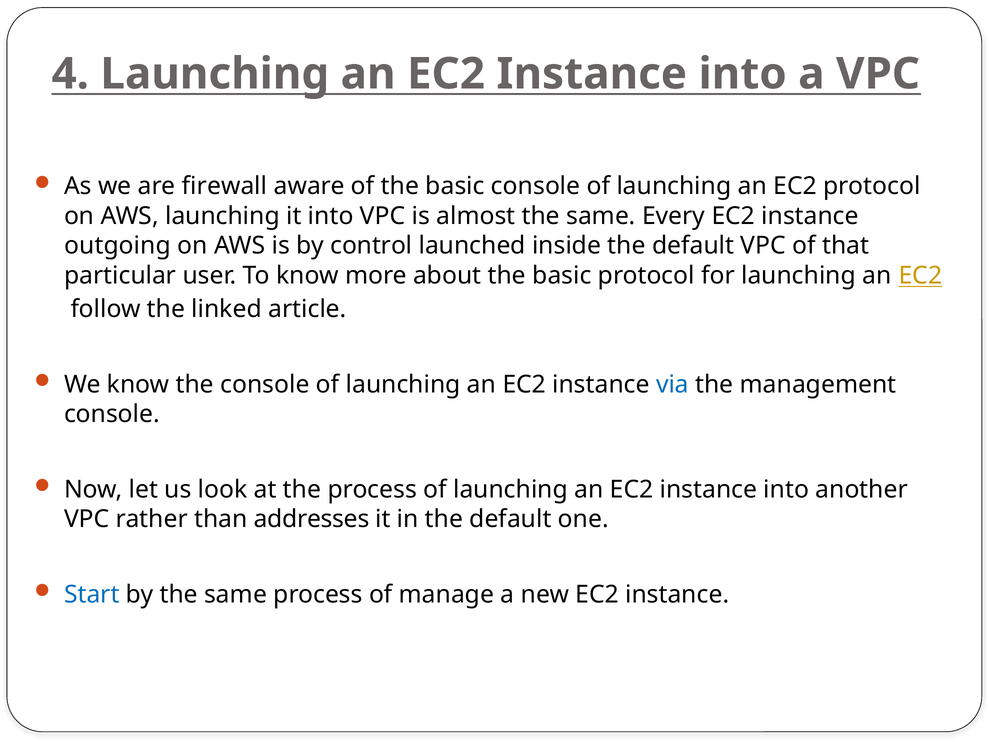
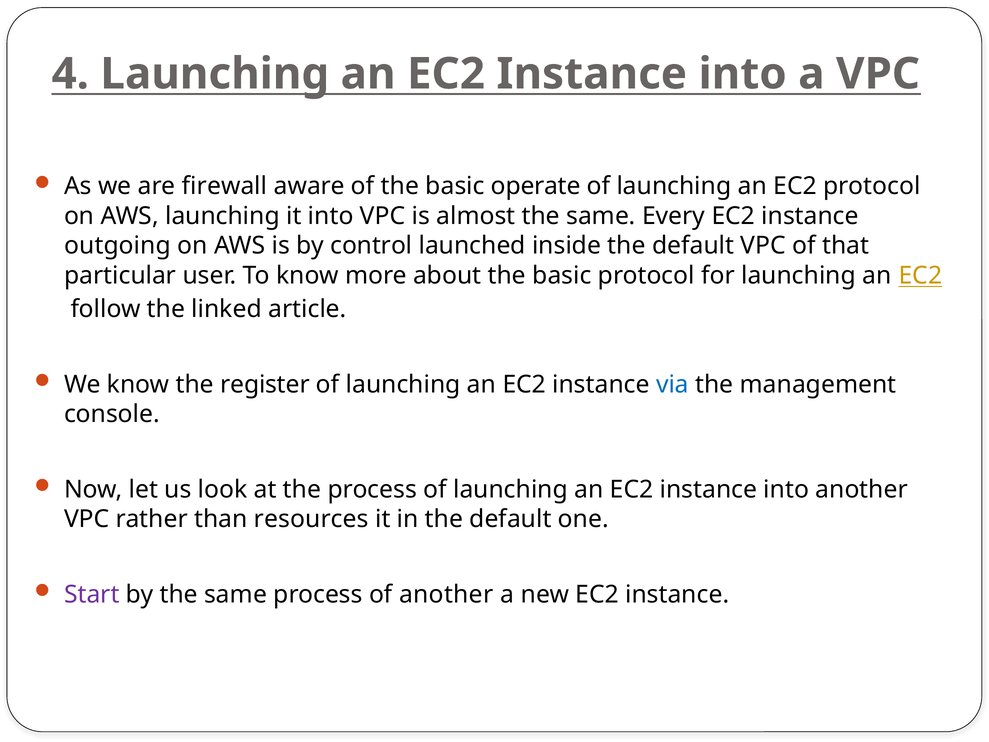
basic console: console -> operate
the console: console -> register
addresses: addresses -> resources
Start colour: blue -> purple
of manage: manage -> another
